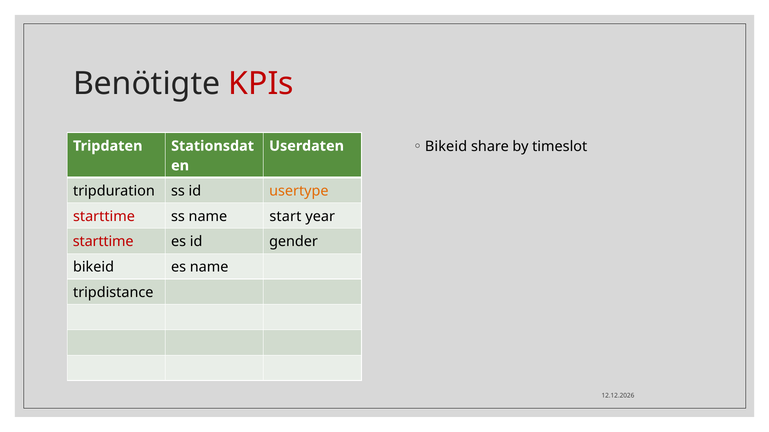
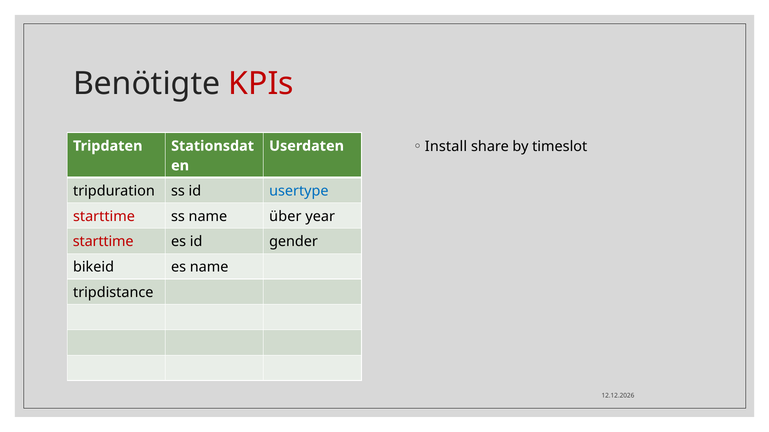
Bikeid at (446, 147): Bikeid -> Install
usertype colour: orange -> blue
start: start -> über
